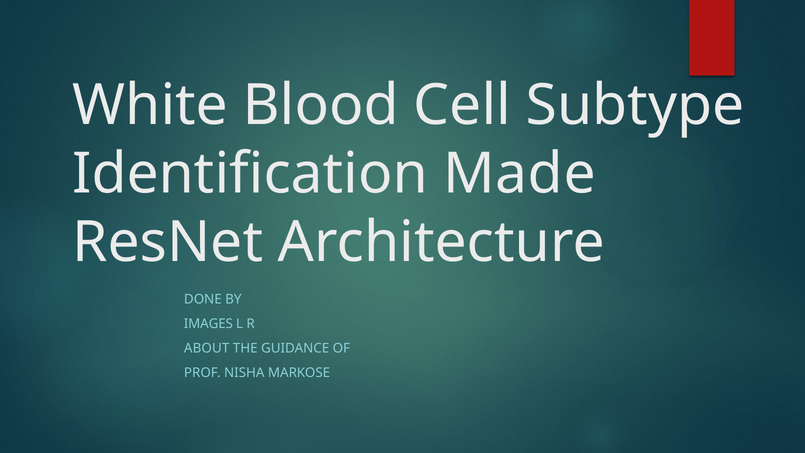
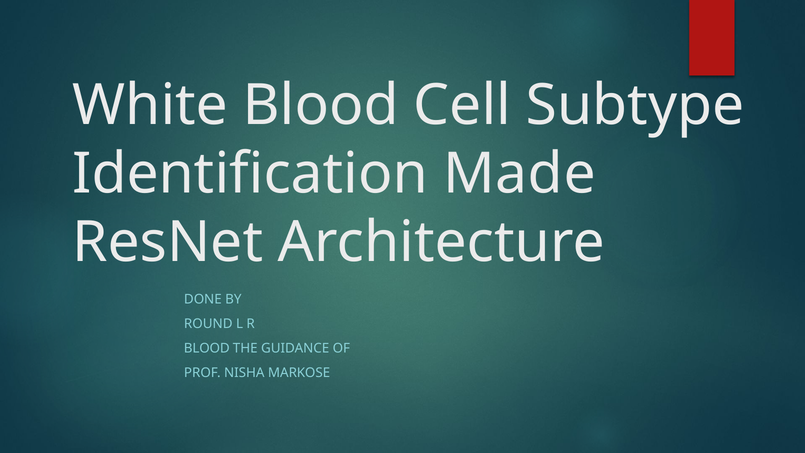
IMAGES: IMAGES -> ROUND
ABOUT at (207, 348): ABOUT -> BLOOD
